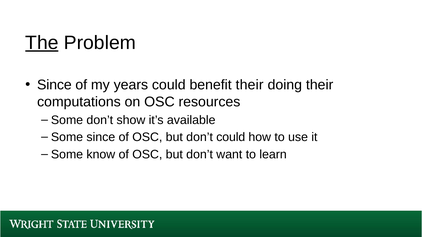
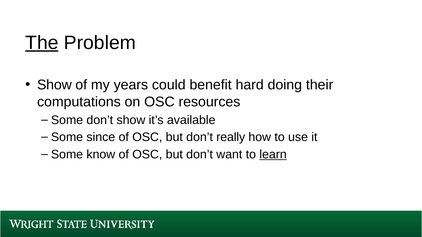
Since at (54, 85): Since -> Show
benefit their: their -> hard
don’t could: could -> really
learn underline: none -> present
